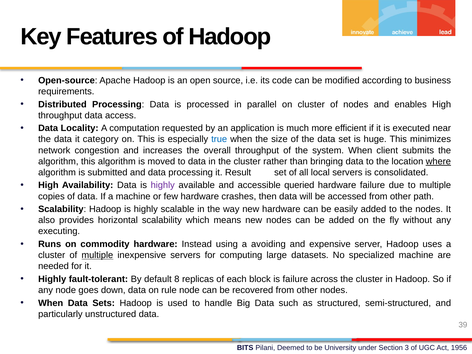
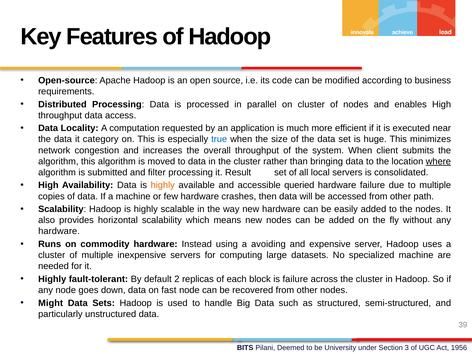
and data: data -> filter
highly at (163, 185) colour: purple -> orange
executing at (59, 231): executing -> hardware
multiple at (97, 255) underline: present -> none
8: 8 -> 2
rule: rule -> fast
When at (51, 303): When -> Might
